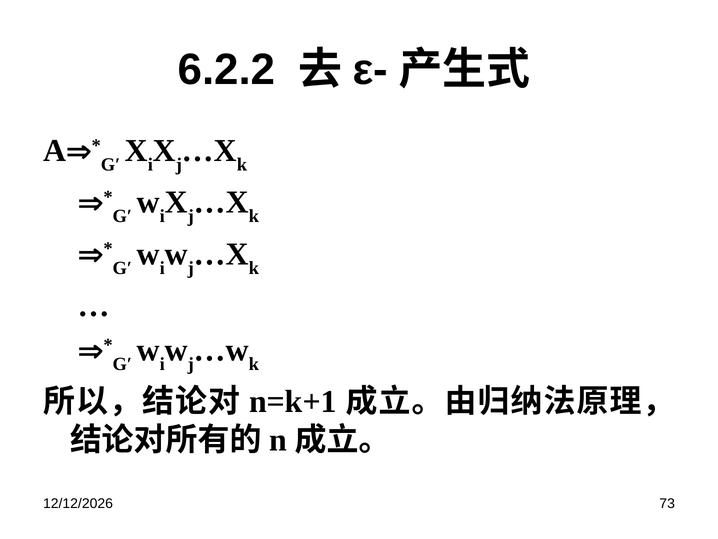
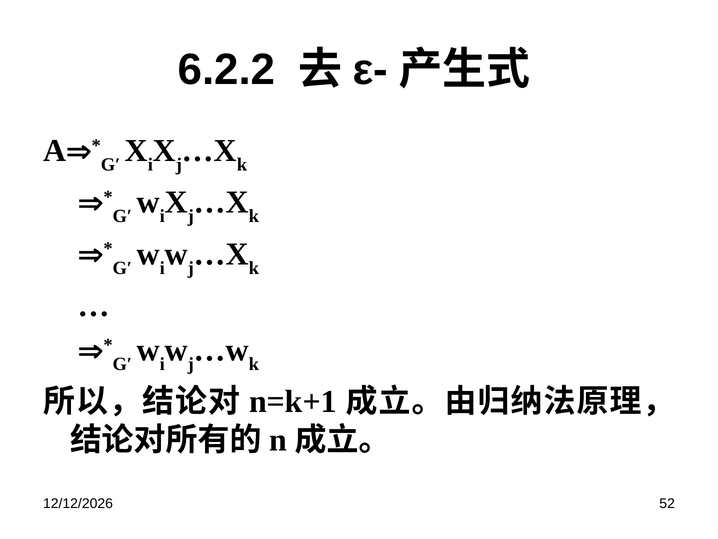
73: 73 -> 52
